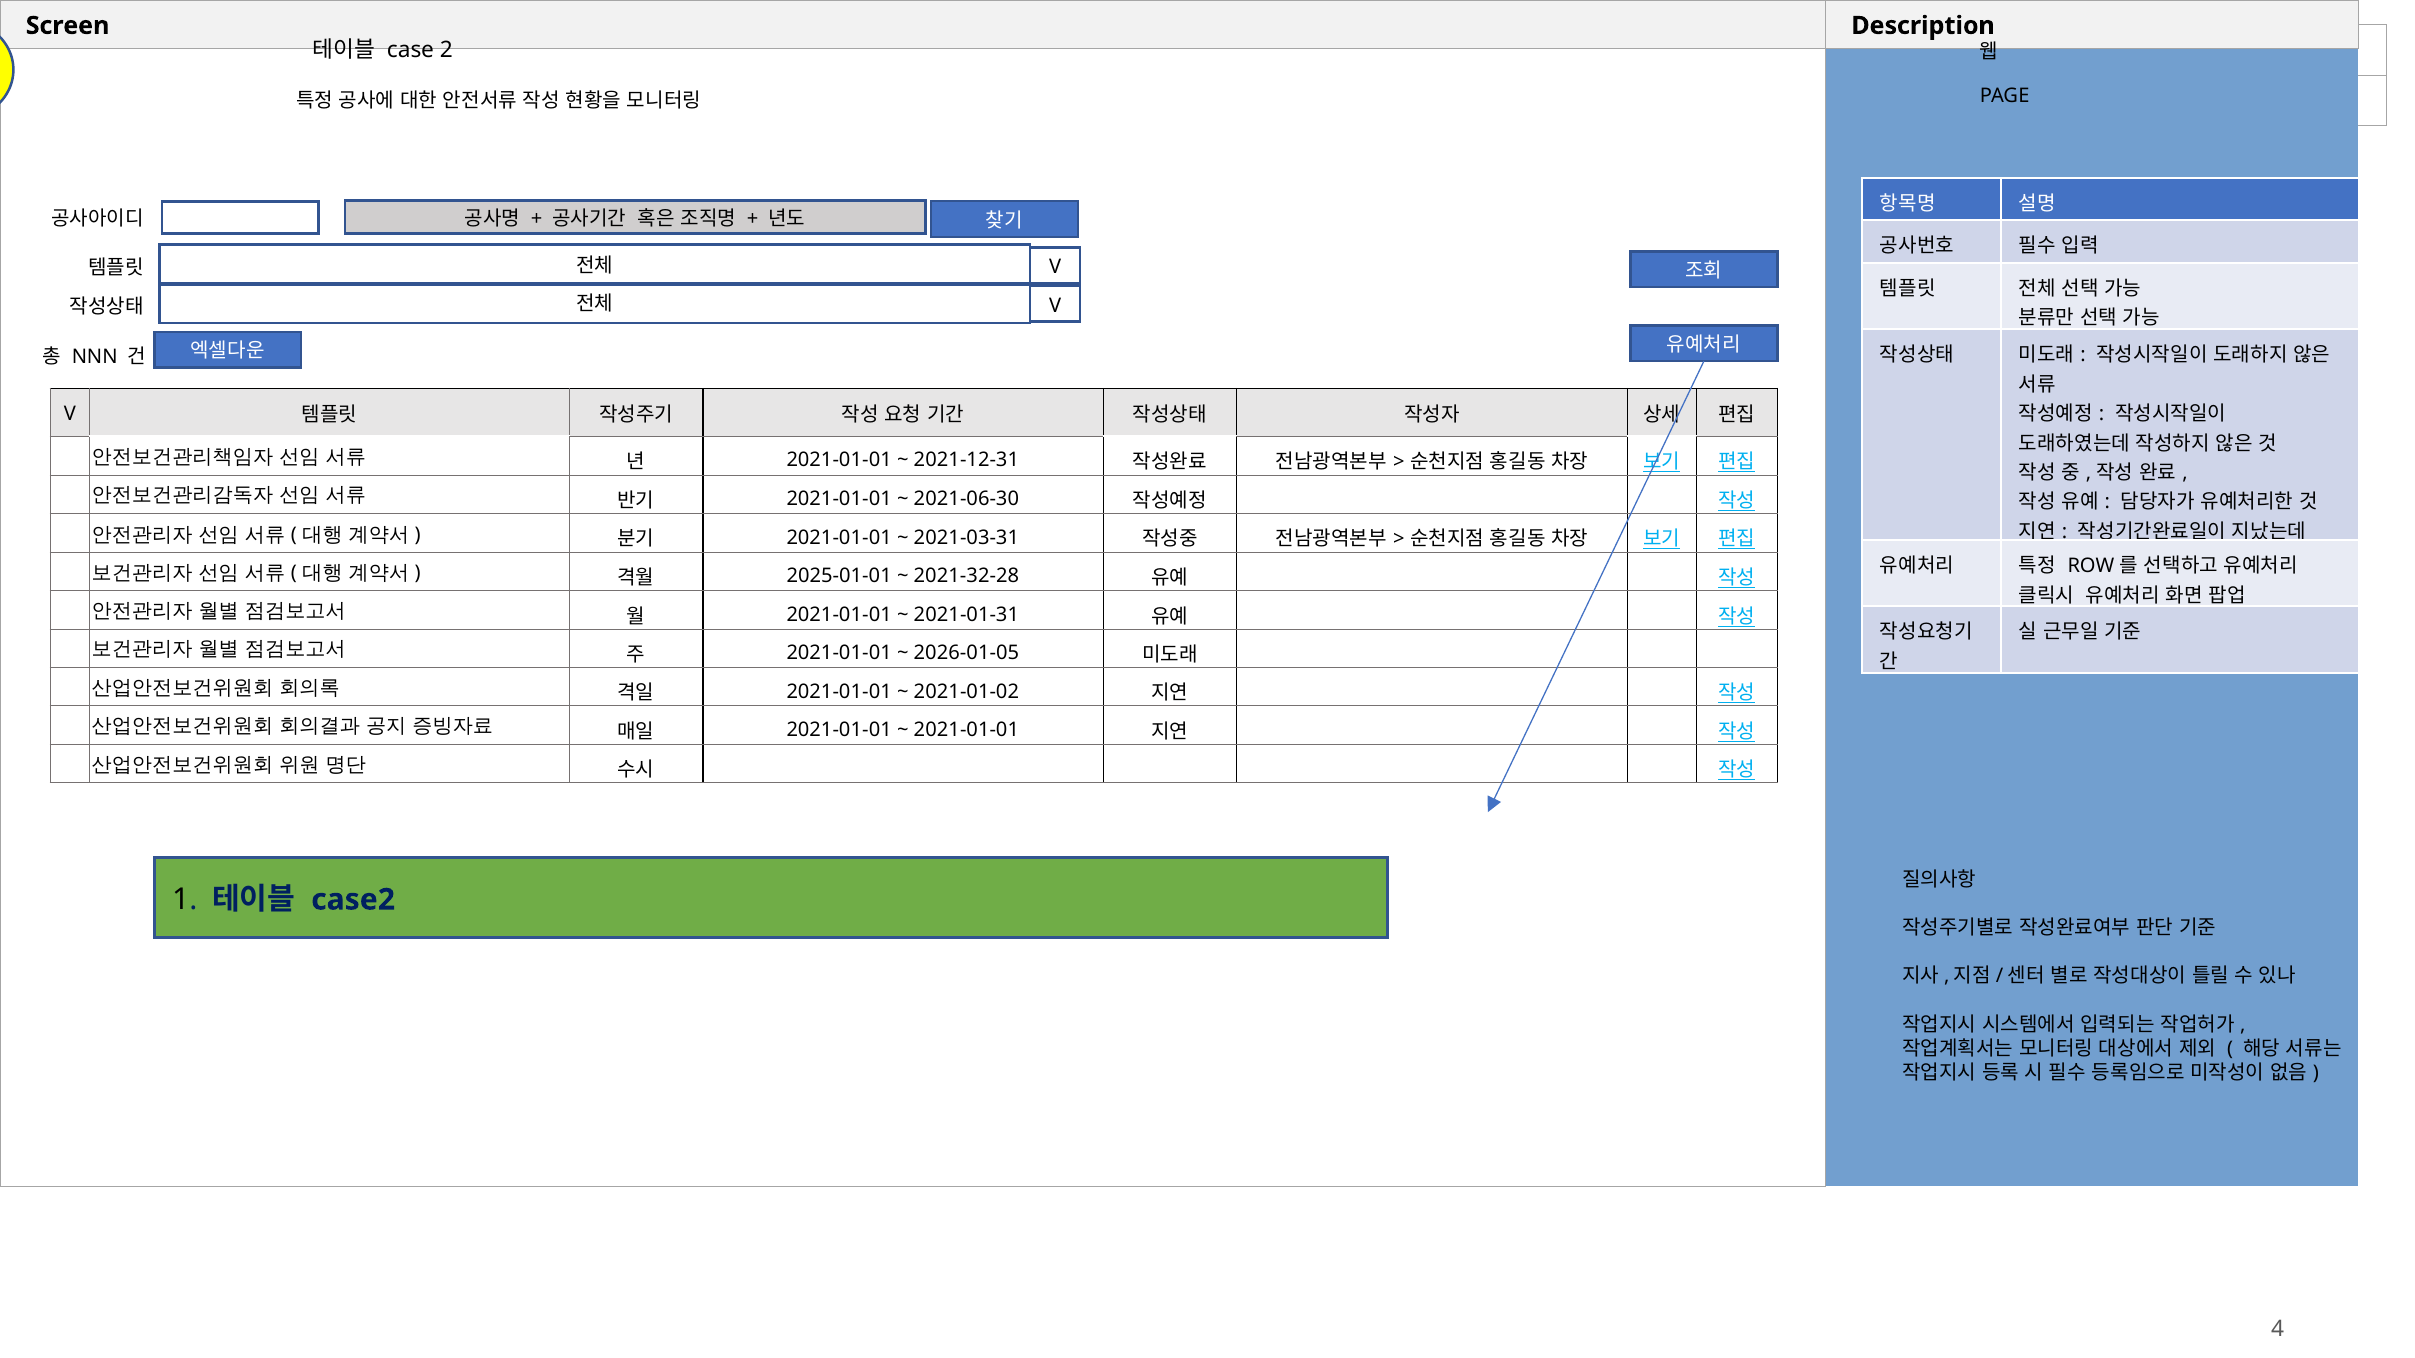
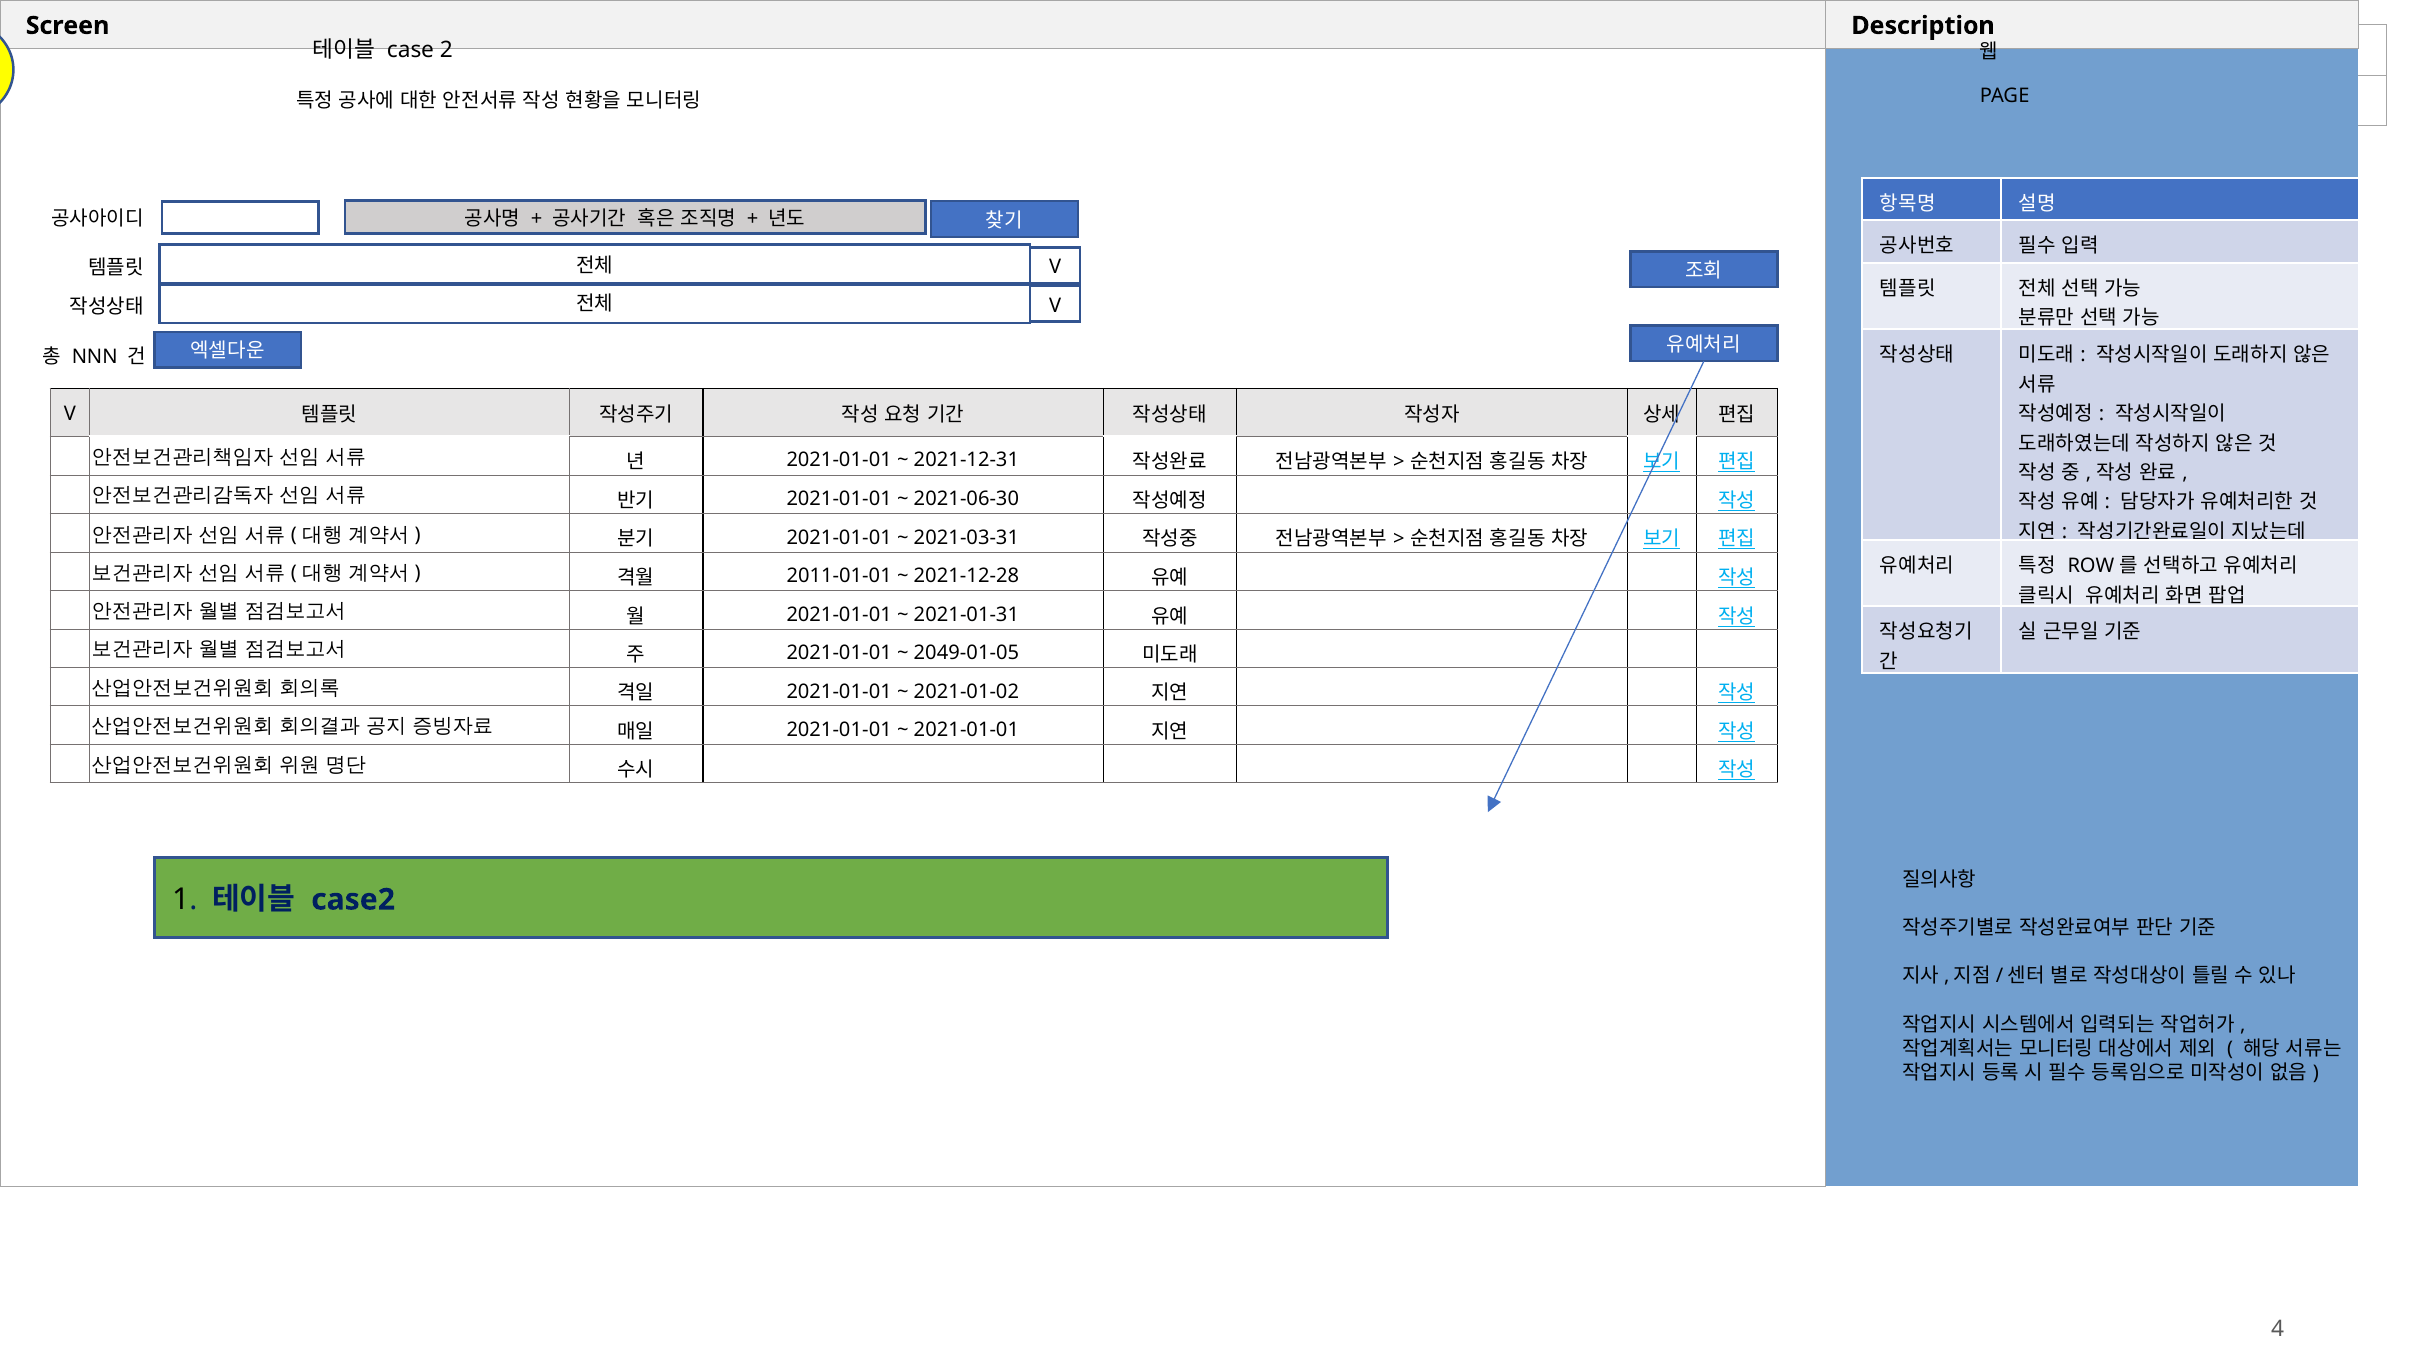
2025-01-01: 2025-01-01 -> 2011-01-01
2021-32-28: 2021-32-28 -> 2021-12-28
2026-01-05: 2026-01-05 -> 2049-01-05
